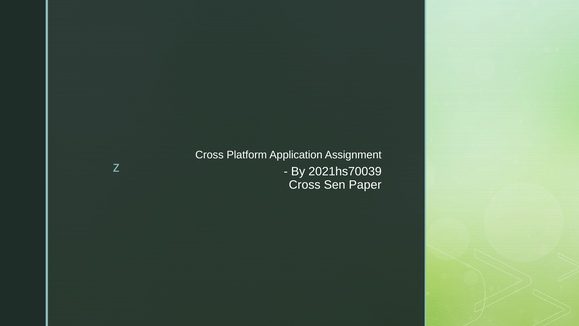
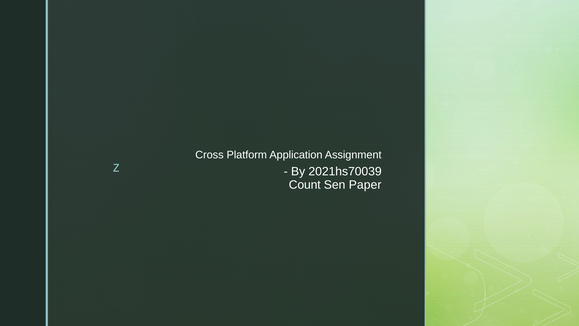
Cross at (305, 185): Cross -> Count
